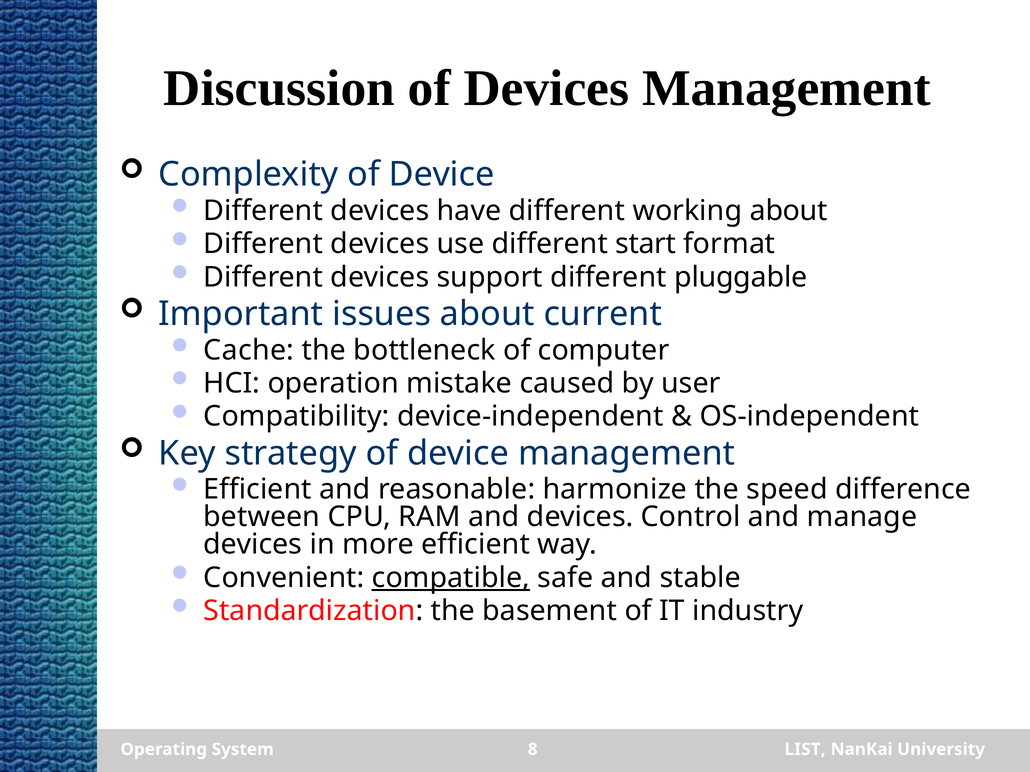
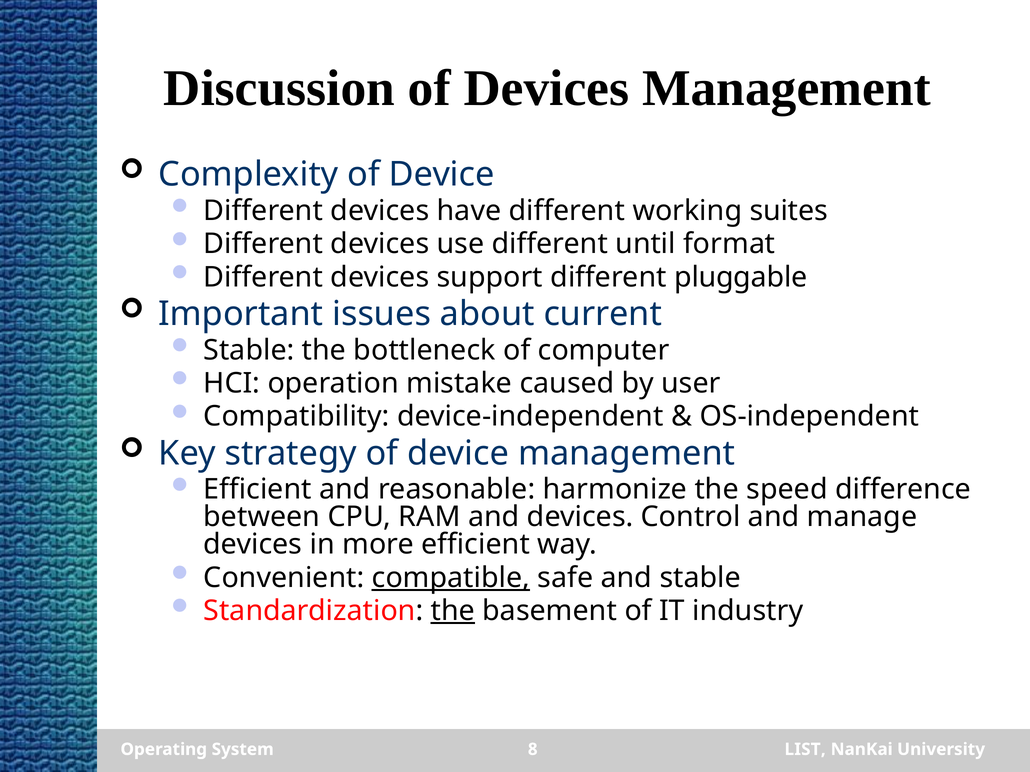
working about: about -> suites
start: start -> until
Cache at (249, 350): Cache -> Stable
the at (453, 611) underline: none -> present
